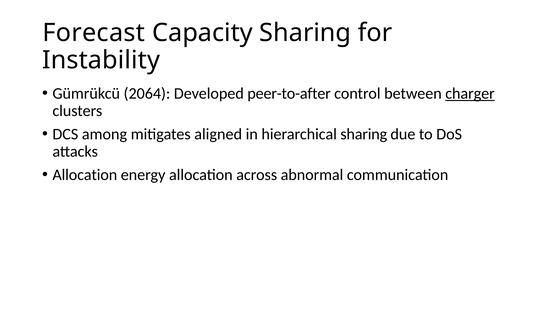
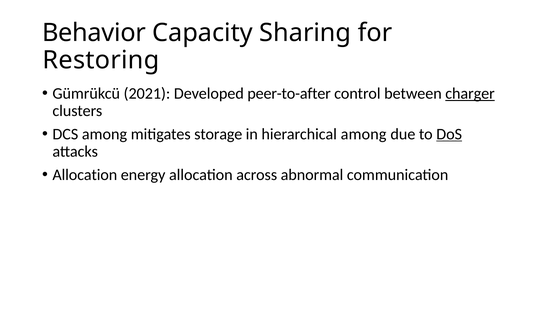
Forecast: Forecast -> Behavior
Instability: Instability -> Restoring
2064: 2064 -> 2021
aligned: aligned -> storage
hierarchical sharing: sharing -> among
DoS underline: none -> present
